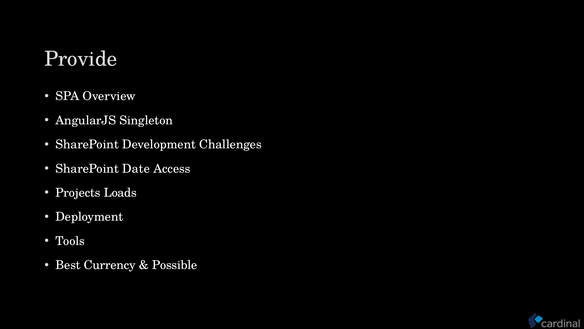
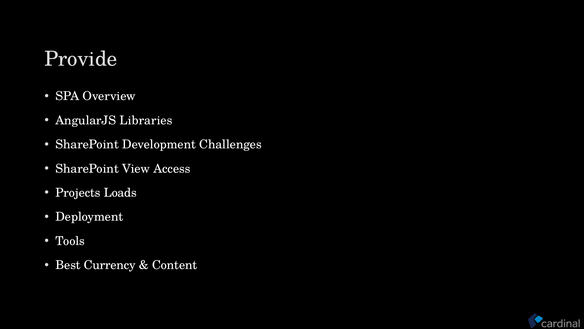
Singleton: Singleton -> Libraries
Date: Date -> View
Possible: Possible -> Content
